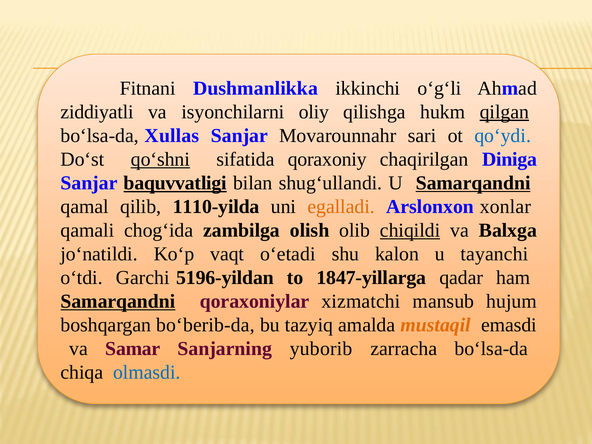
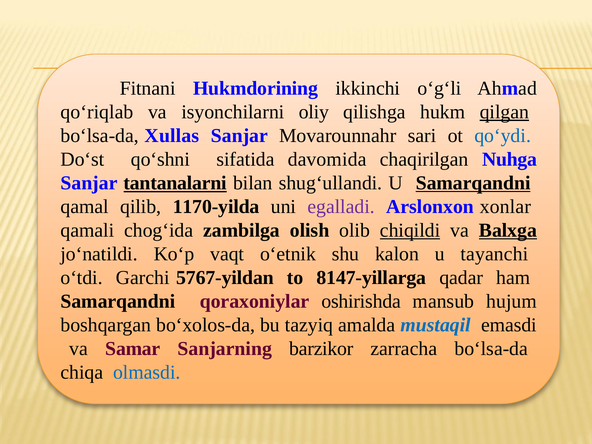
Dushmanlikka: Dushmanlikka -> Hukmdorining
ziddiyatli: ziddiyatli -> qoʻriqlab
qo‘shni underline: present -> none
qoraxoniy: qoraxoniy -> davomida
Diniga: Diniga -> Nuhga
baquvvatligi: baquvvatligi -> tantanalarni
1110-yilda: 1110-yilda -> 1170-yilda
egalladi colour: orange -> purple
Balxga underline: none -> present
o‘etadi: o‘etadi -> o‘etnik
5196-yildan: 5196-yildan -> 5767-yildan
1847-yillarga: 1847-yillarga -> 8147-yillarga
Samarqandni at (118, 301) underline: present -> none
xizmatchi: xizmatchi -> oshirishda
bo‘berib-da: bo‘berib-da -> bo‘xolos-da
mustaqil colour: orange -> blue
yuborib: yuborib -> barzikor
